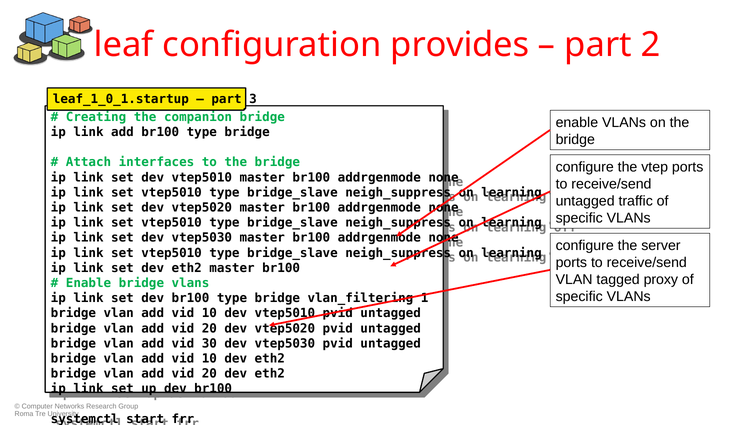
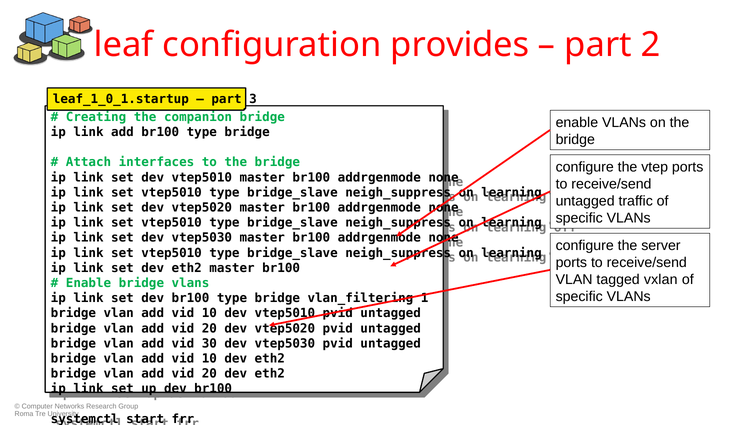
proxy: proxy -> vxlan
